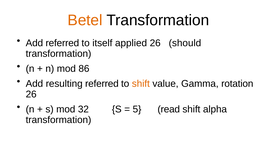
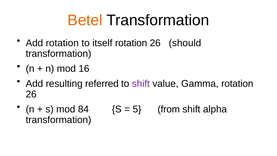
Add referred: referred -> rotation
itself applied: applied -> rotation
86: 86 -> 16
shift at (141, 84) colour: orange -> purple
32: 32 -> 84
read: read -> from
